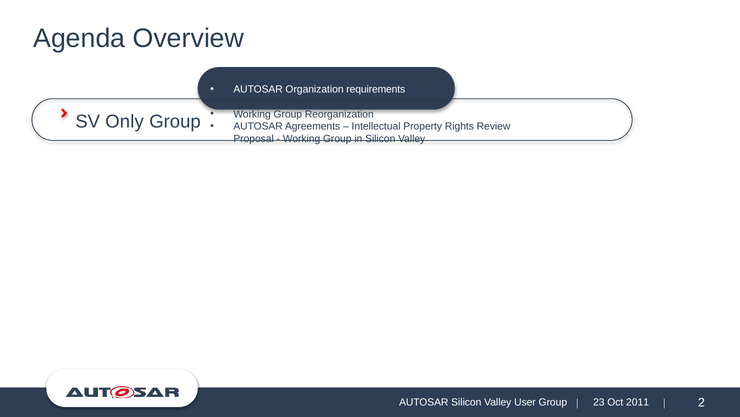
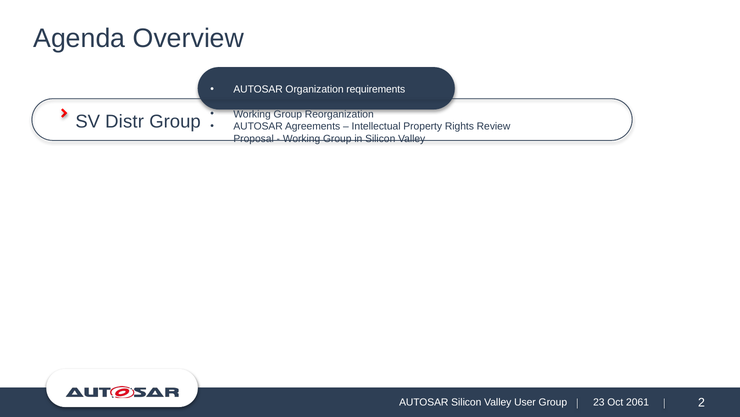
Only: Only -> Distr
2011: 2011 -> 2061
